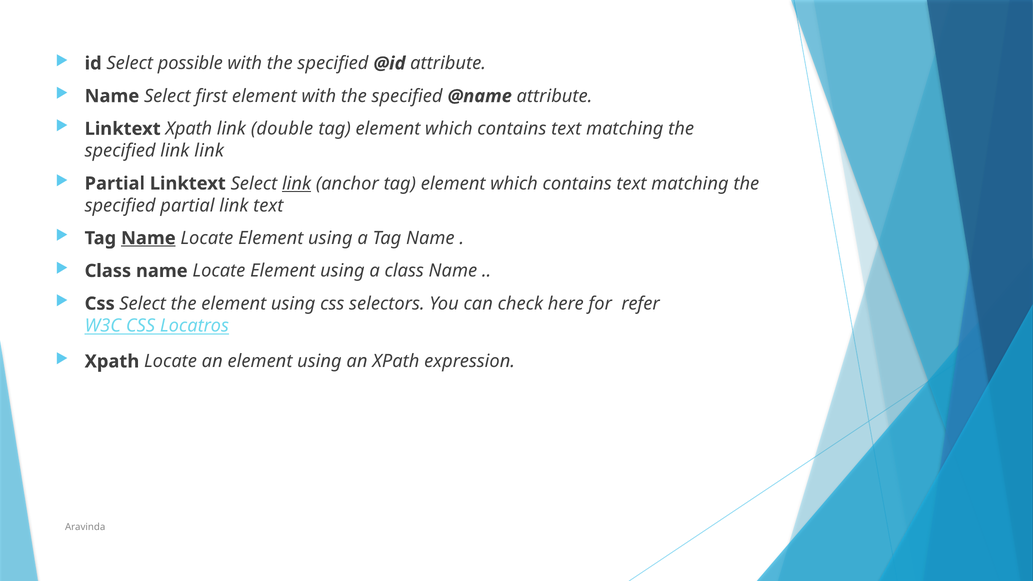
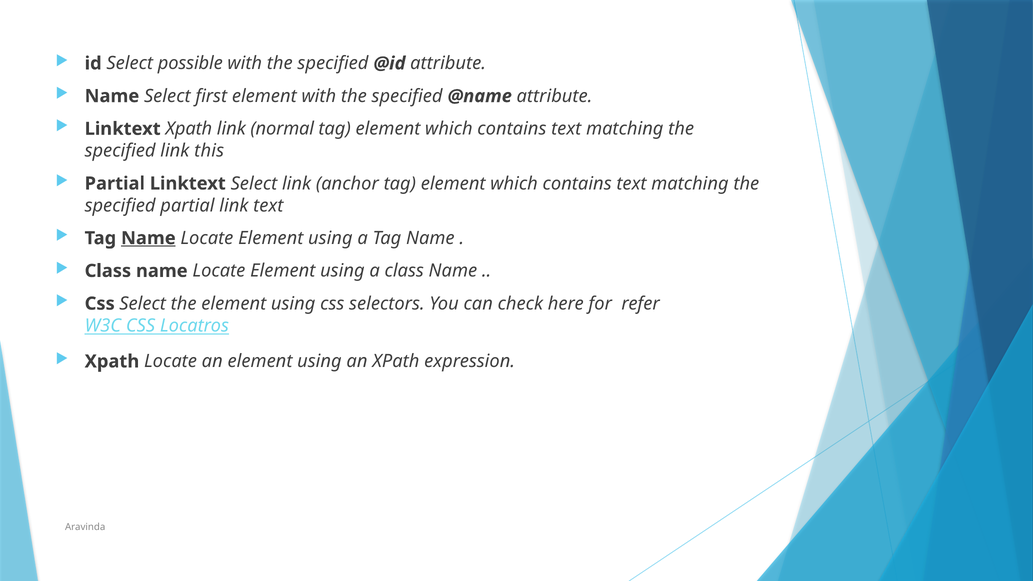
double: double -> normal
link link: link -> this
link at (297, 184) underline: present -> none
